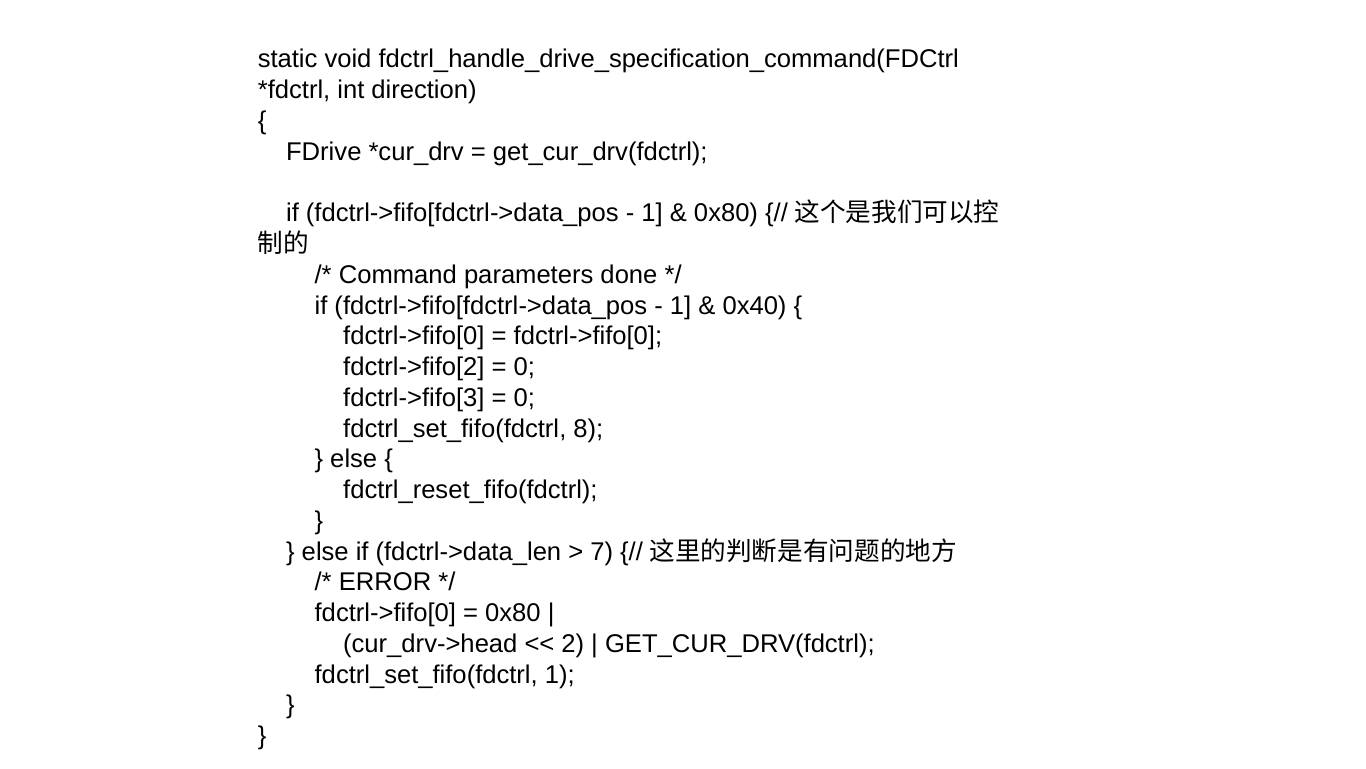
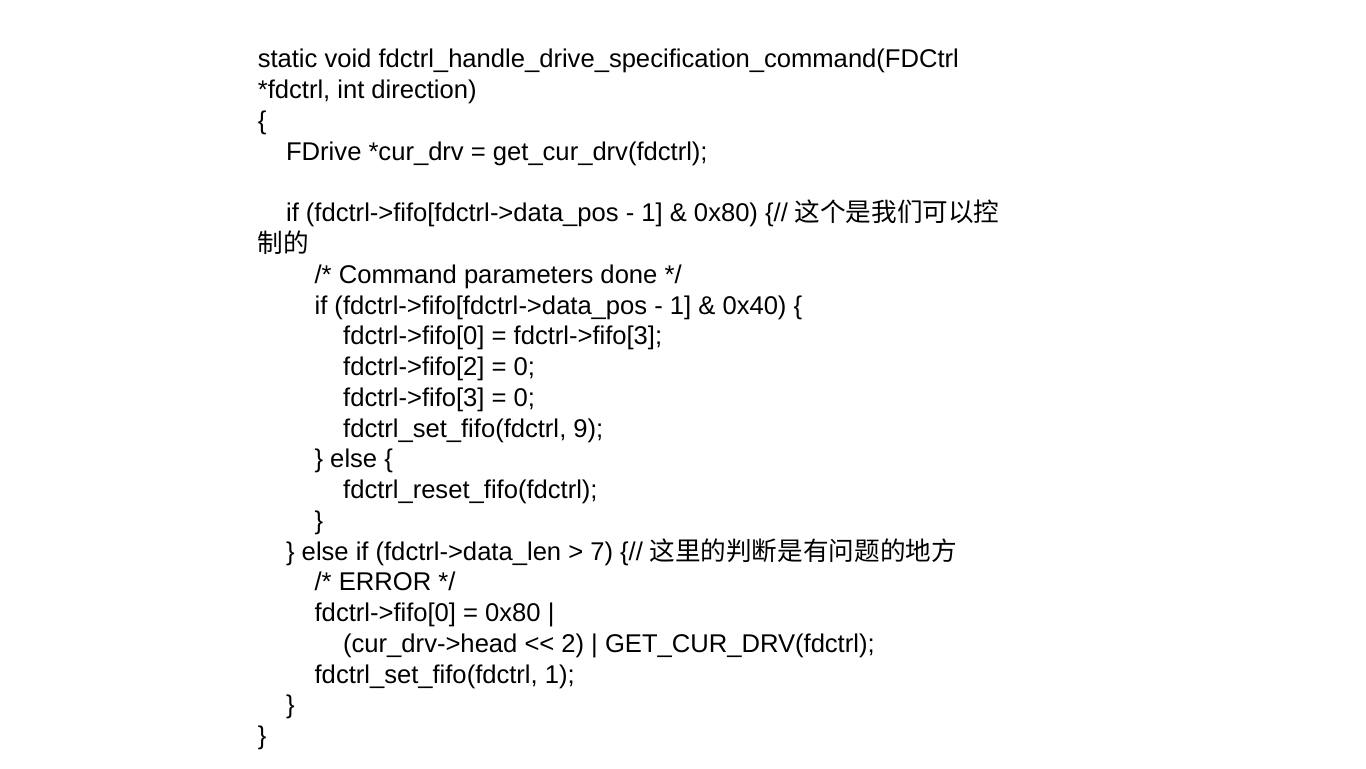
fdctrl->fifo[0 at (588, 336): fdctrl->fifo[0 -> fdctrl->fifo[3
8: 8 -> 9
